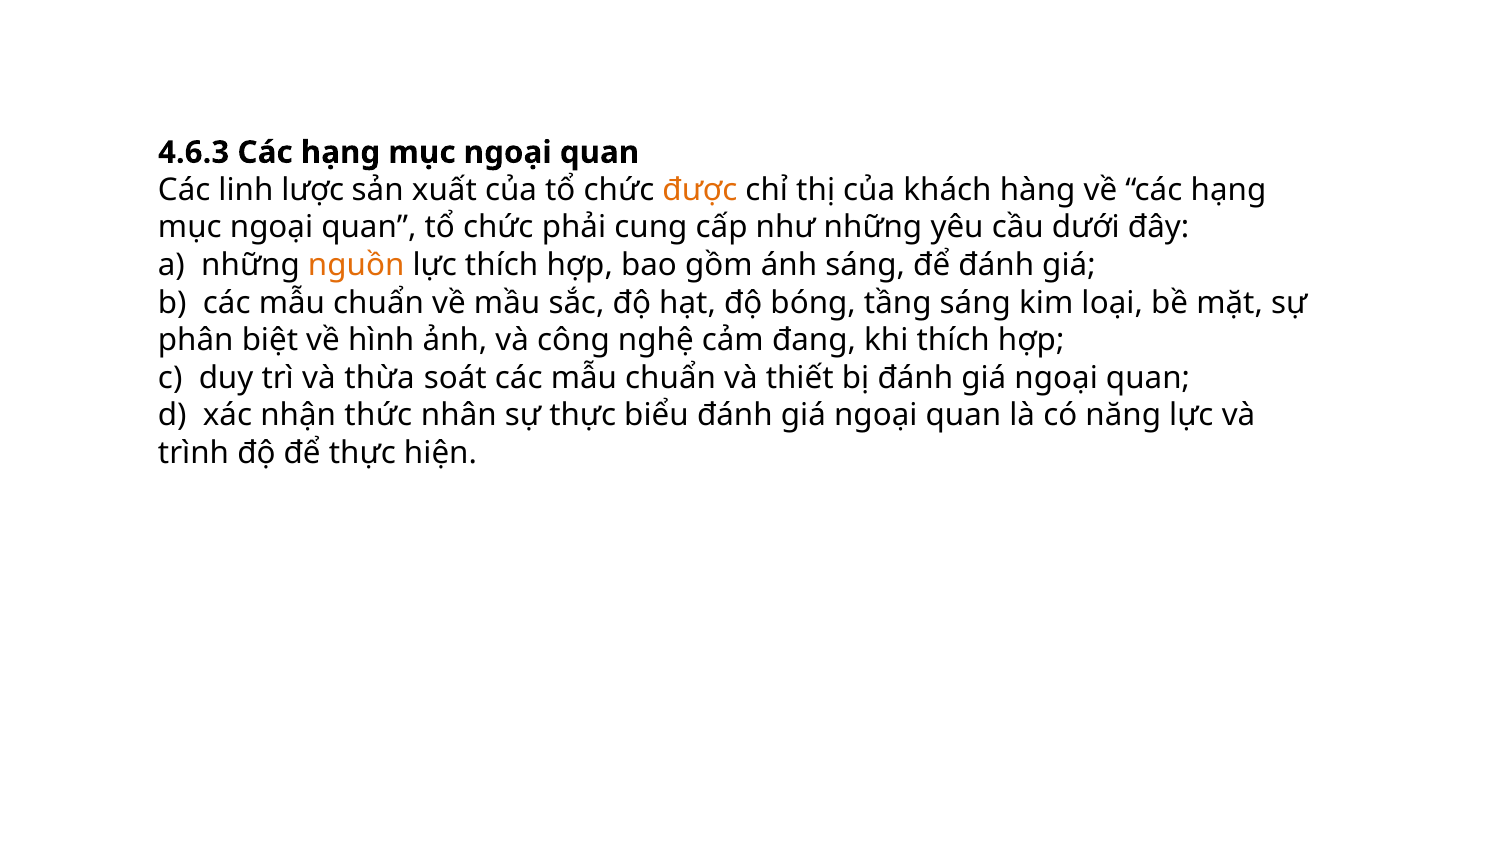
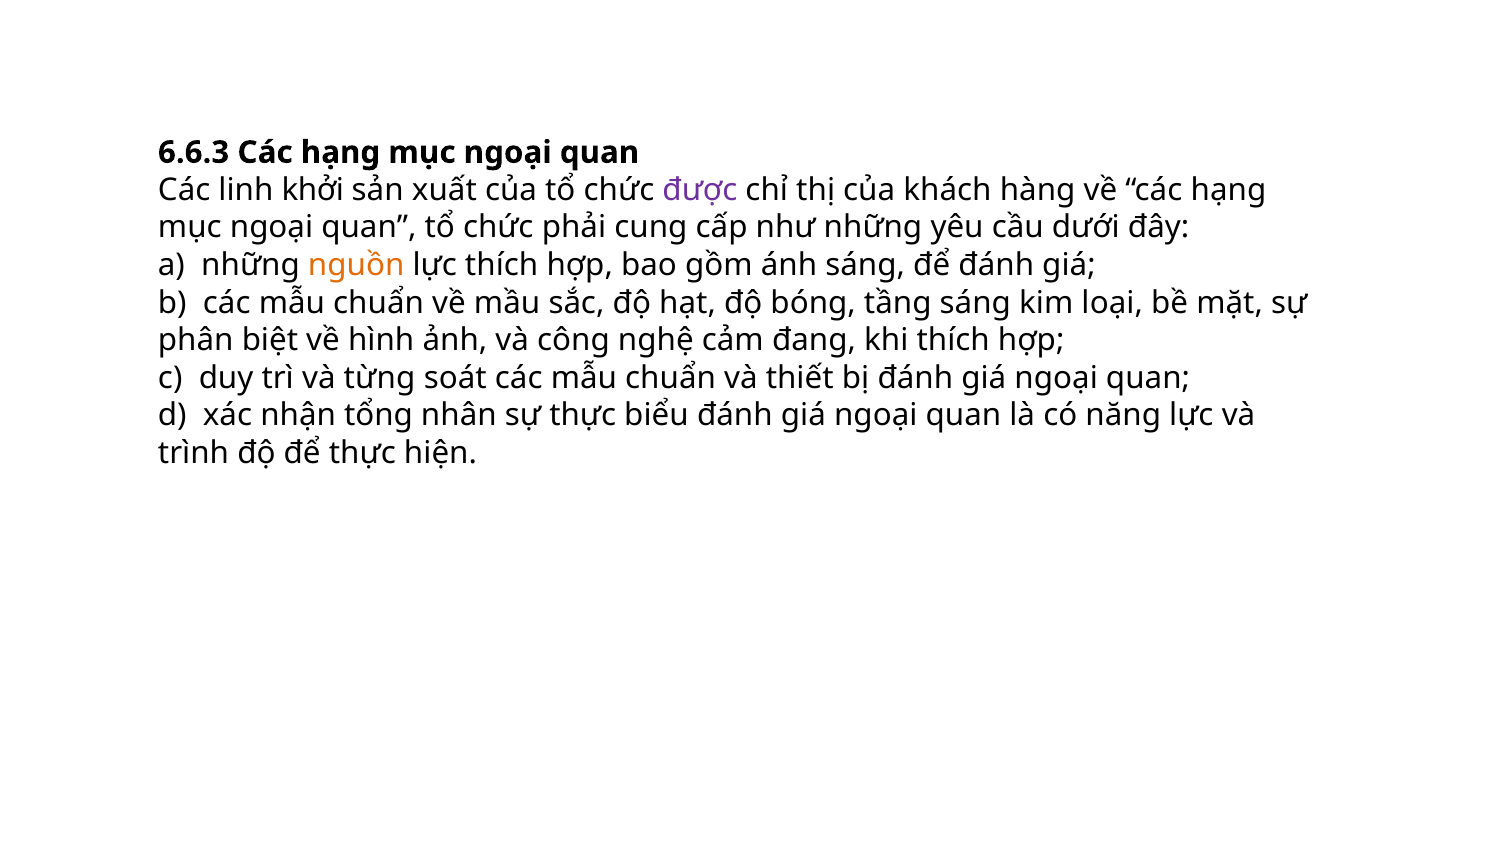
4.6.3: 4.6.3 -> 6.6.3
lược: lược -> khởi
được colour: orange -> purple
thừa: thừa -> từng
thức: thức -> tổng
